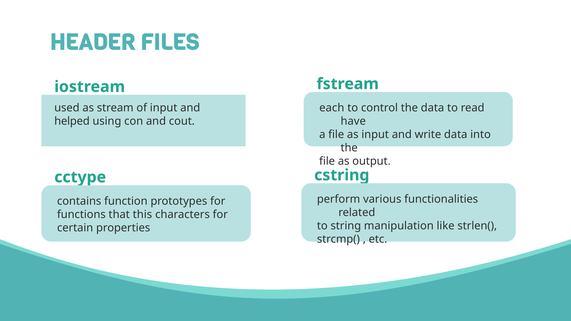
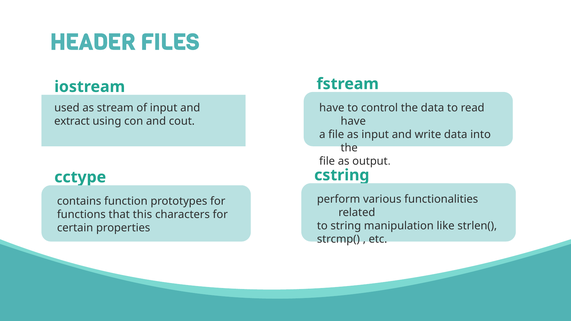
each at (332, 108): each -> have
helped: helped -> extract
